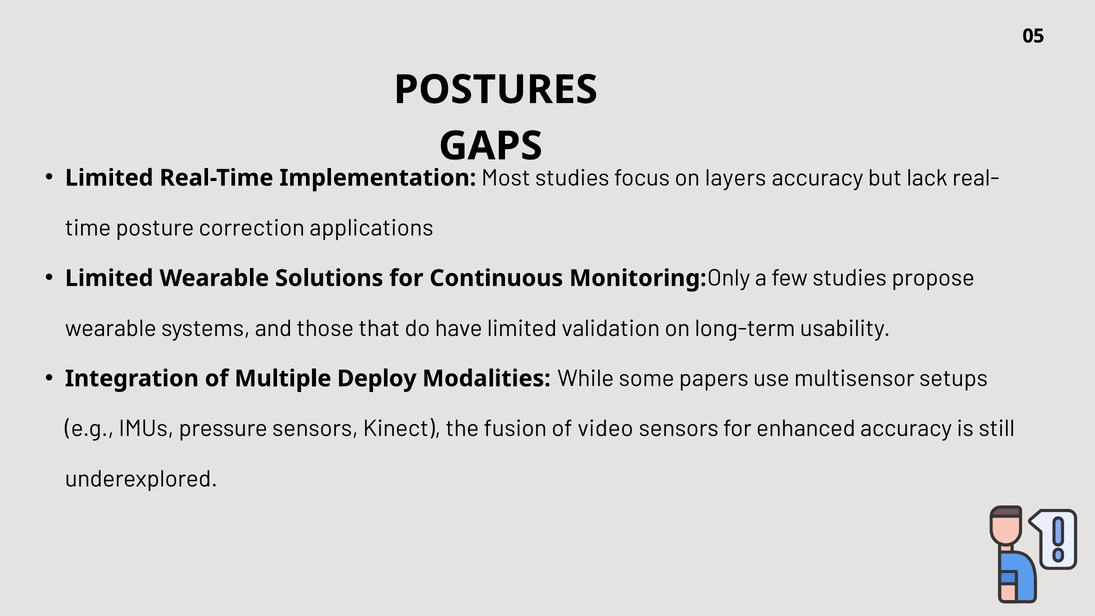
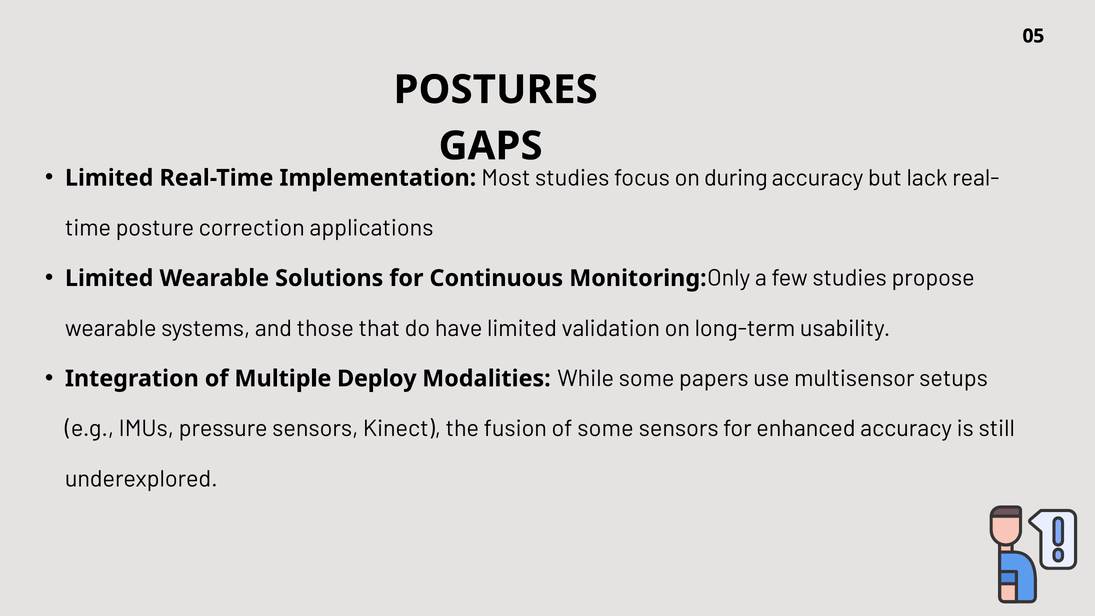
layers: layers -> during
of video: video -> some
